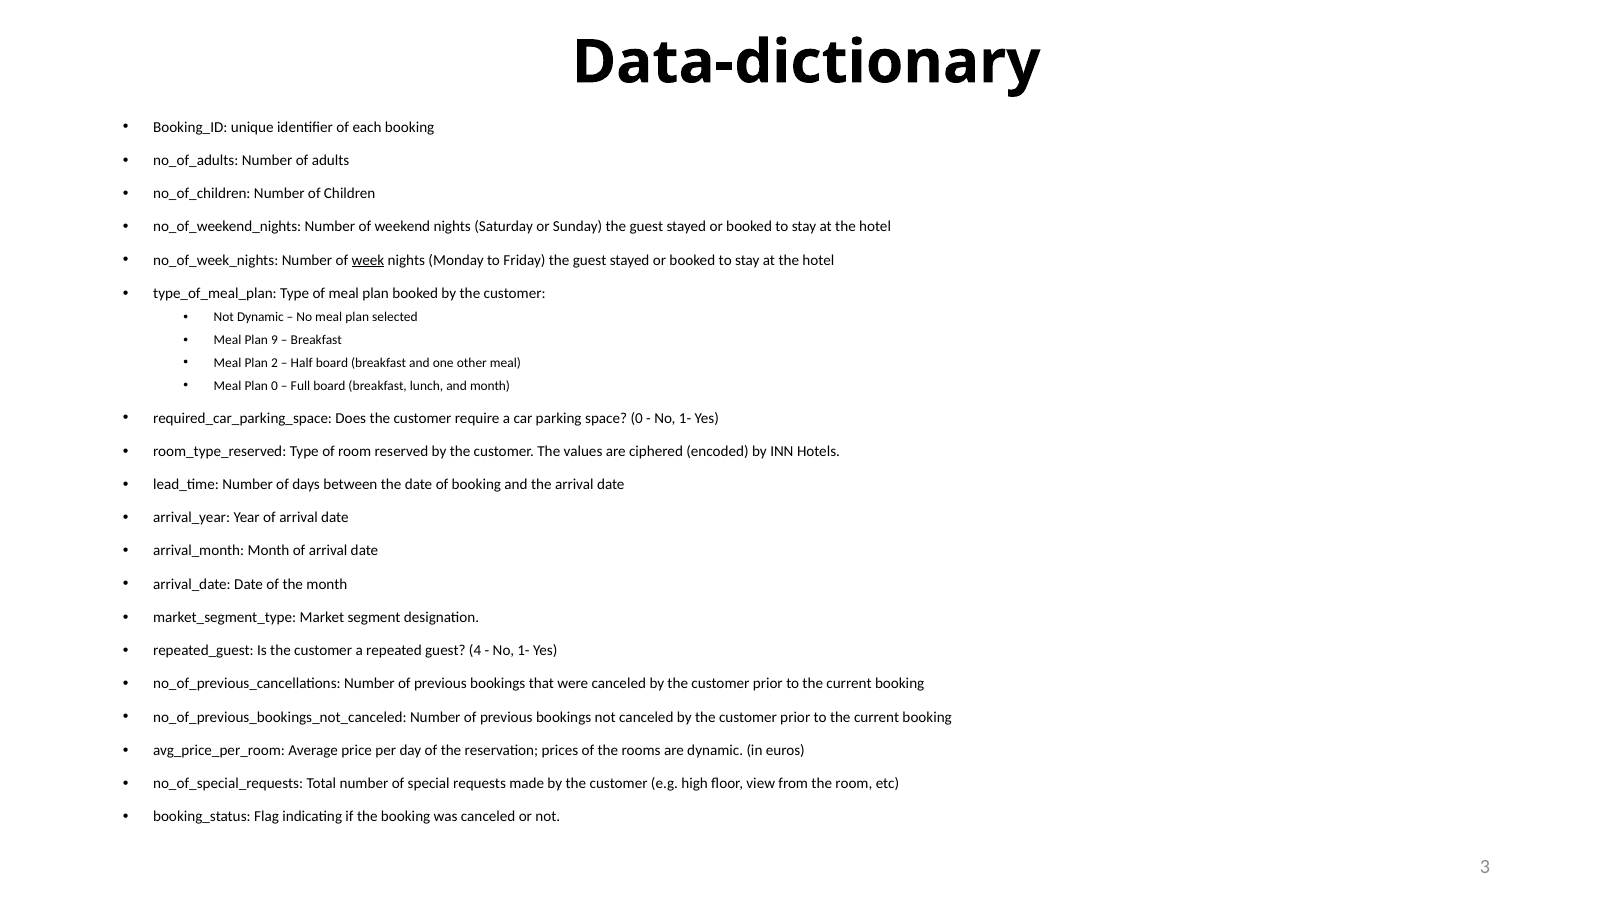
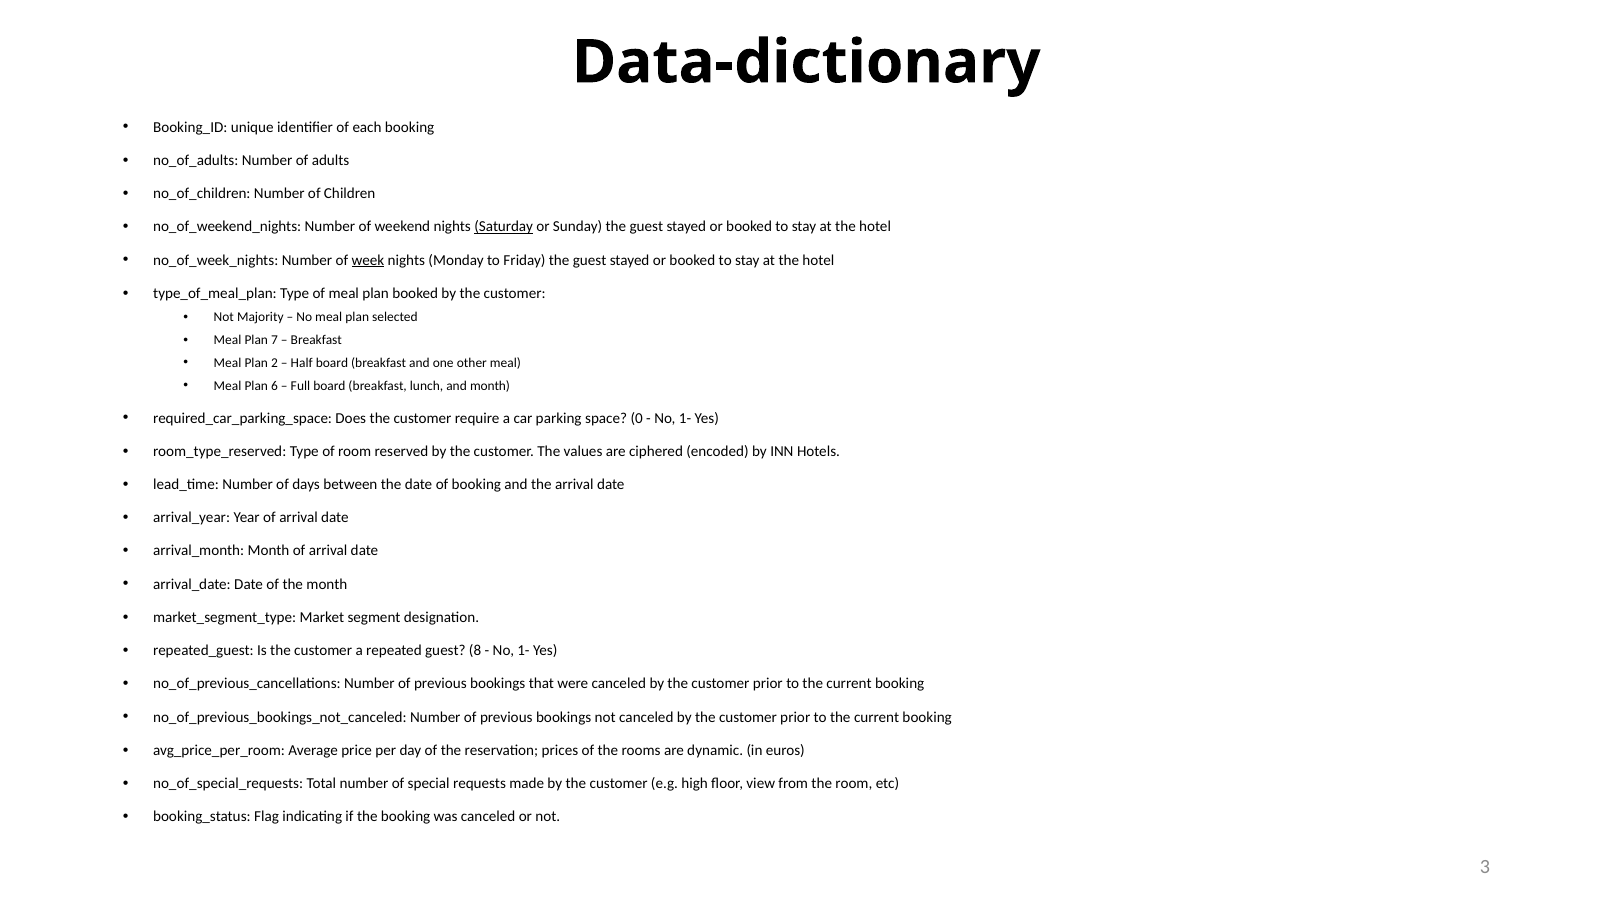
Saturday underline: none -> present
Not Dynamic: Dynamic -> Majority
9: 9 -> 7
Plan 0: 0 -> 6
4: 4 -> 8
